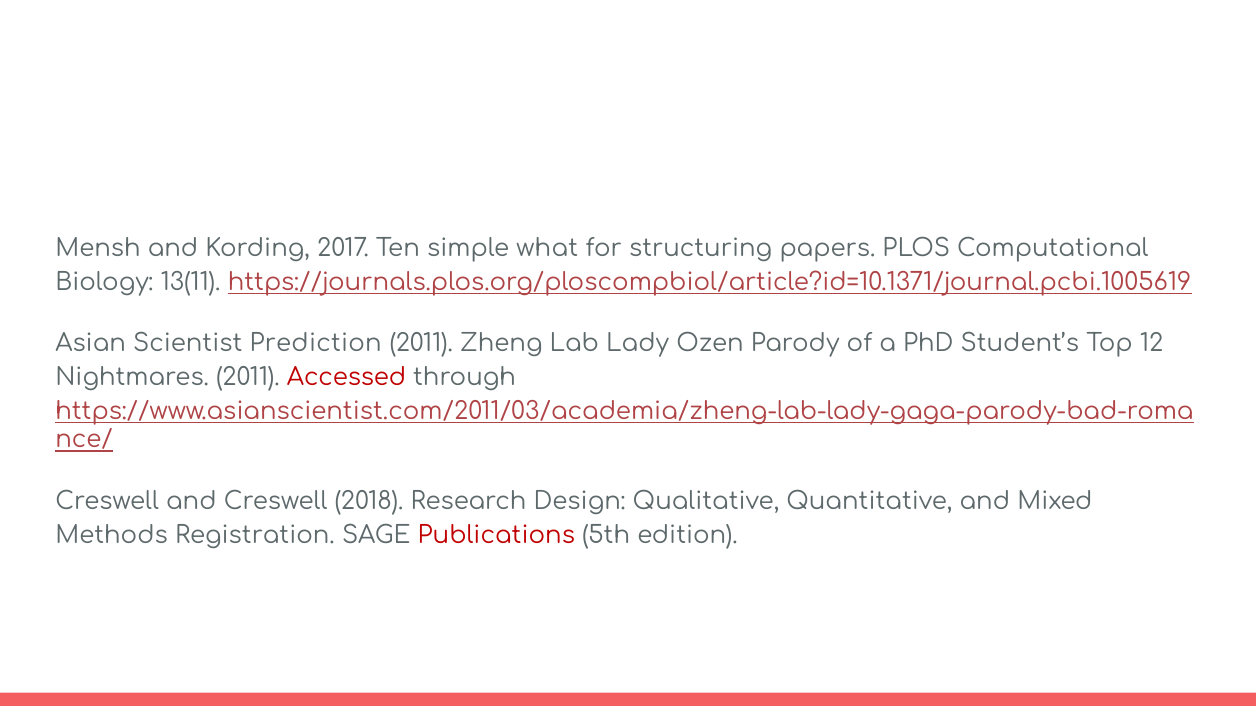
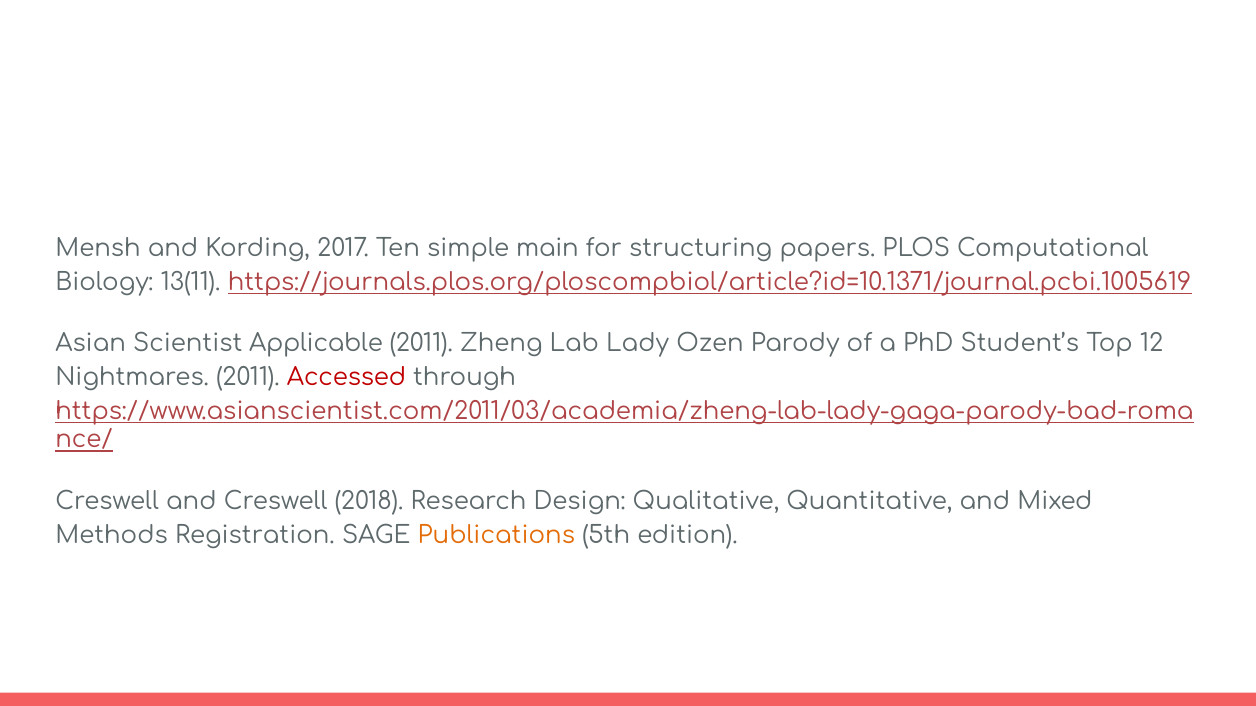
what: what -> main
Prediction: Prediction -> Applicable
Publications colour: red -> orange
